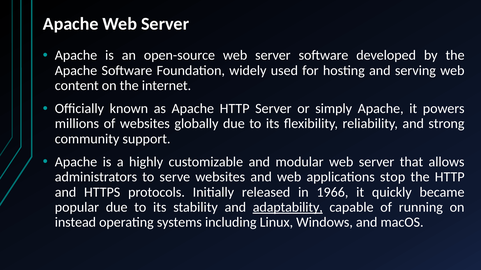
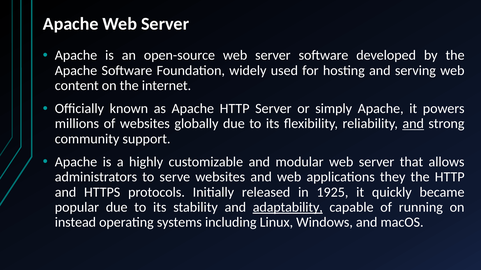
and at (413, 124) underline: none -> present
stop: stop -> they
1966: 1966 -> 1925
